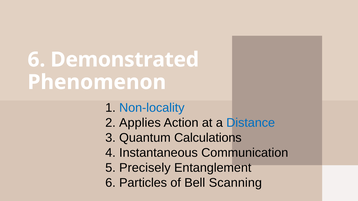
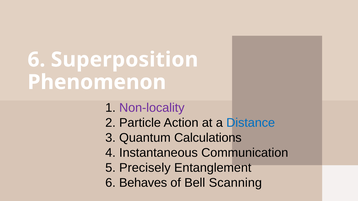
Demonstrated: Demonstrated -> Superposition
Non-locality colour: blue -> purple
Applies: Applies -> Particle
Particles: Particles -> Behaves
